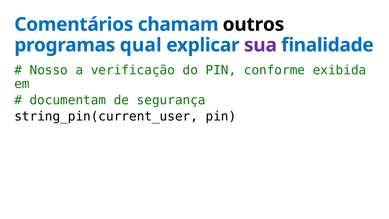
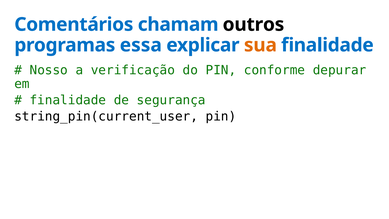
qual: qual -> essa
sua colour: purple -> orange
exibida: exibida -> depurar
documentam at (68, 100): documentam -> finalidade
